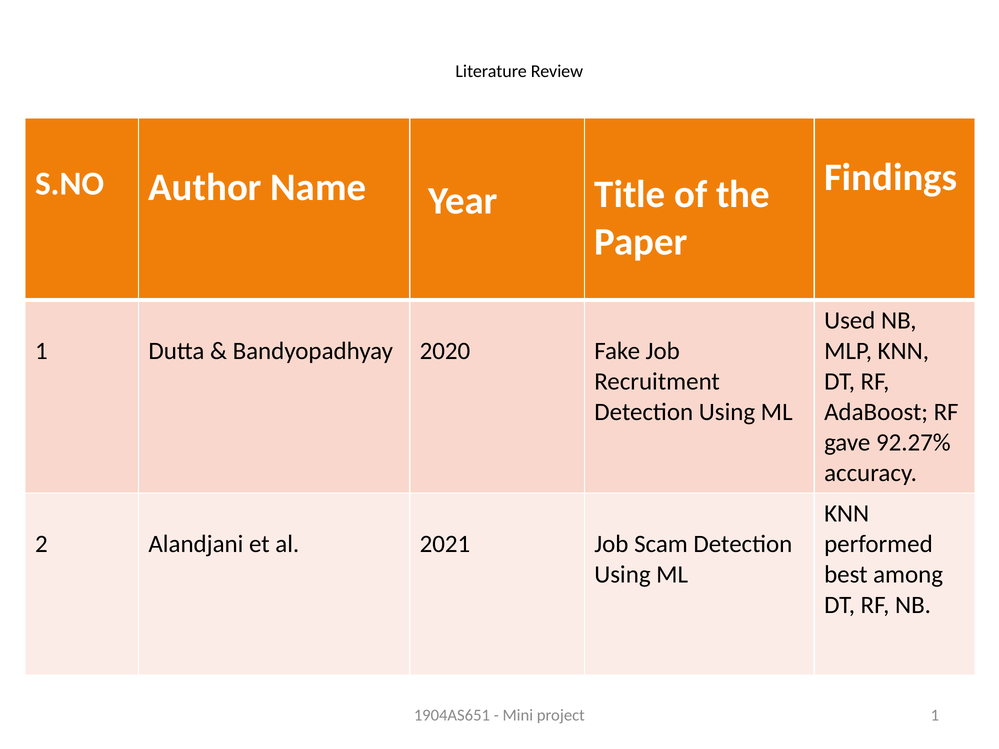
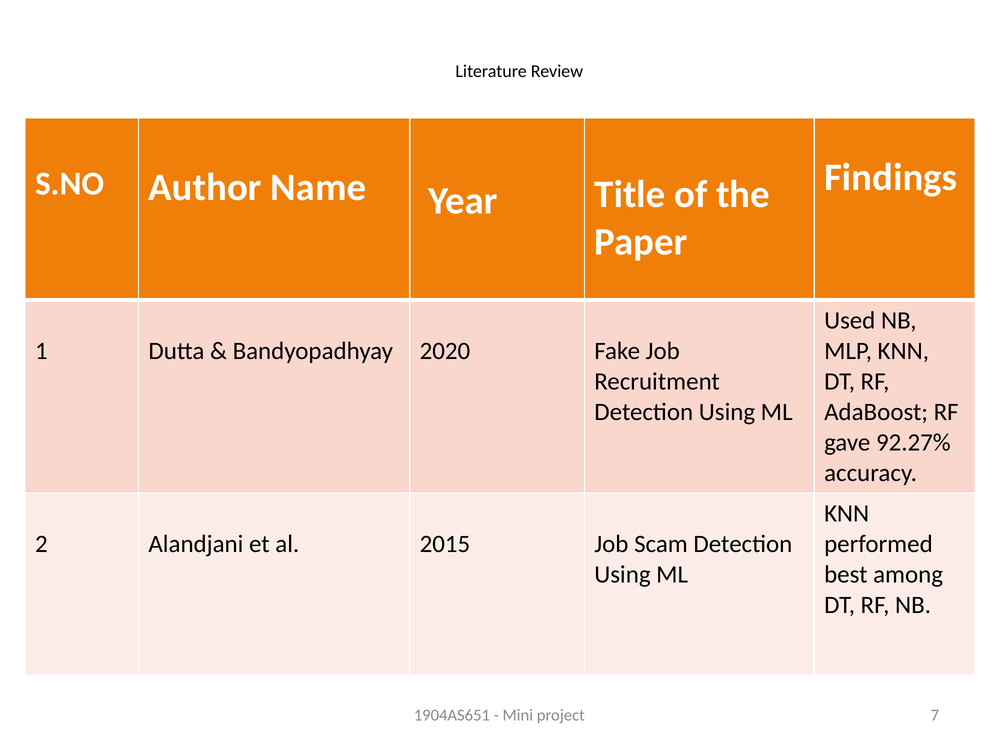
2021: 2021 -> 2015
project 1: 1 -> 7
